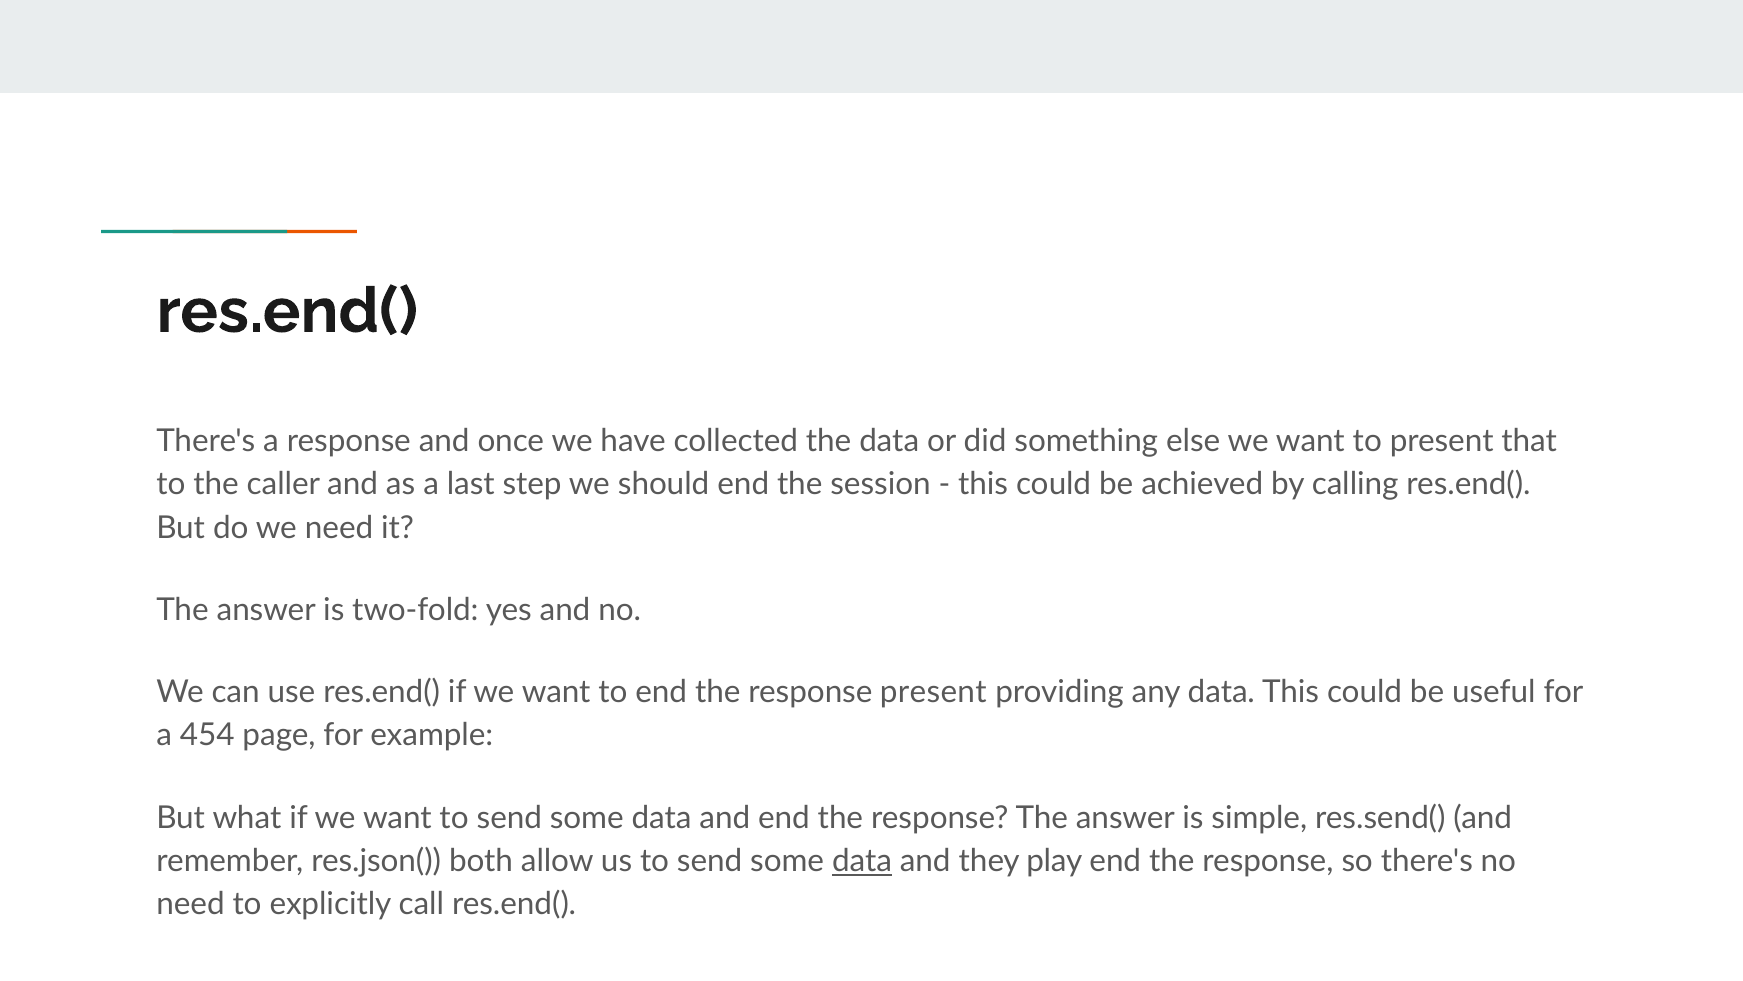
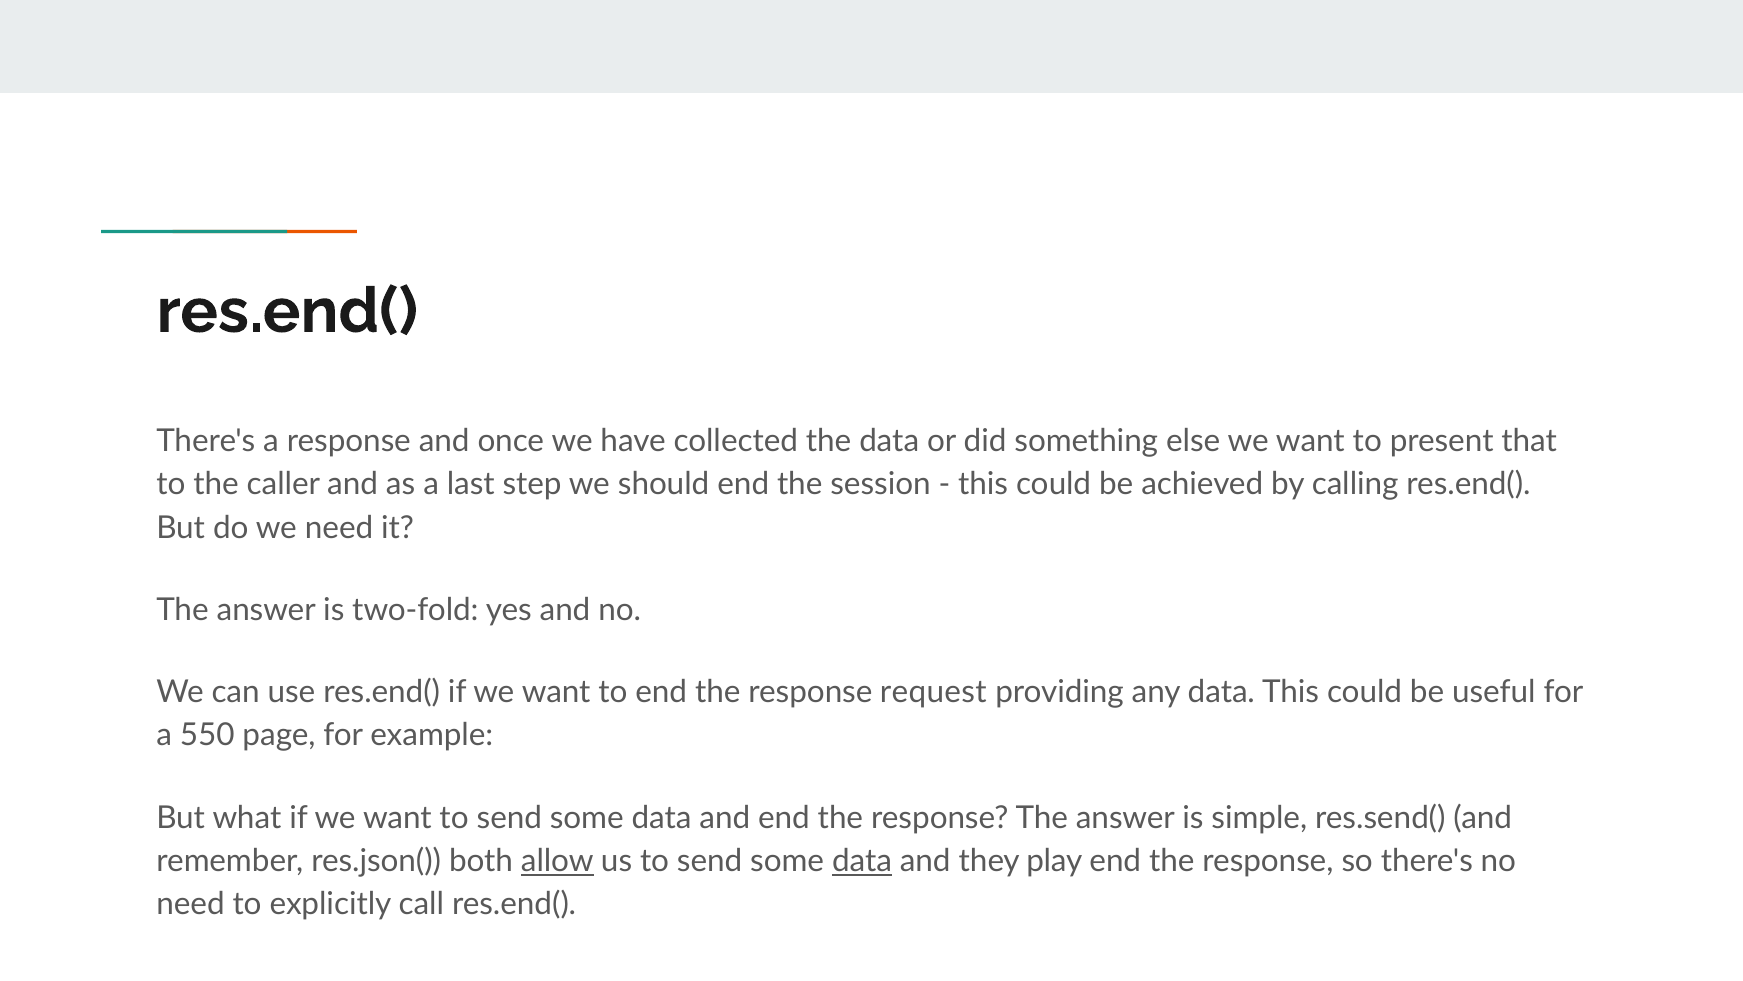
response present: present -> request
454: 454 -> 550
allow underline: none -> present
